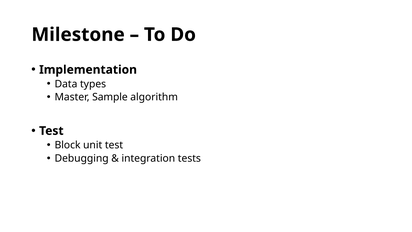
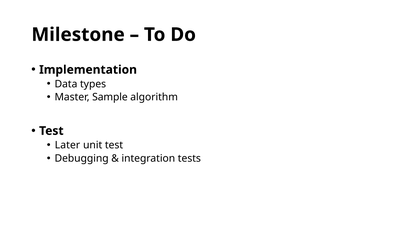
Block: Block -> Later
